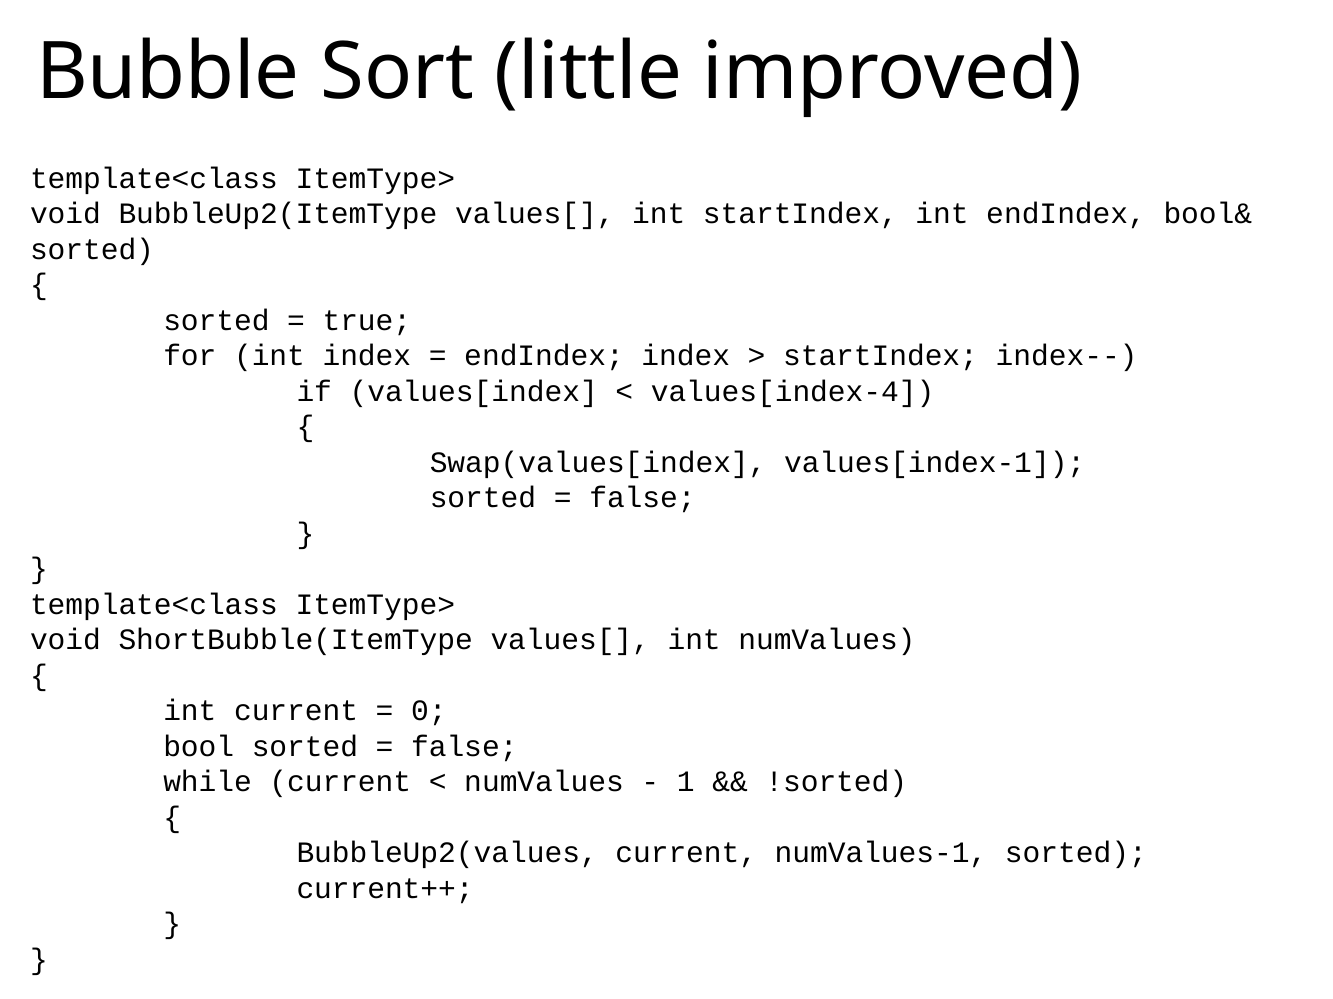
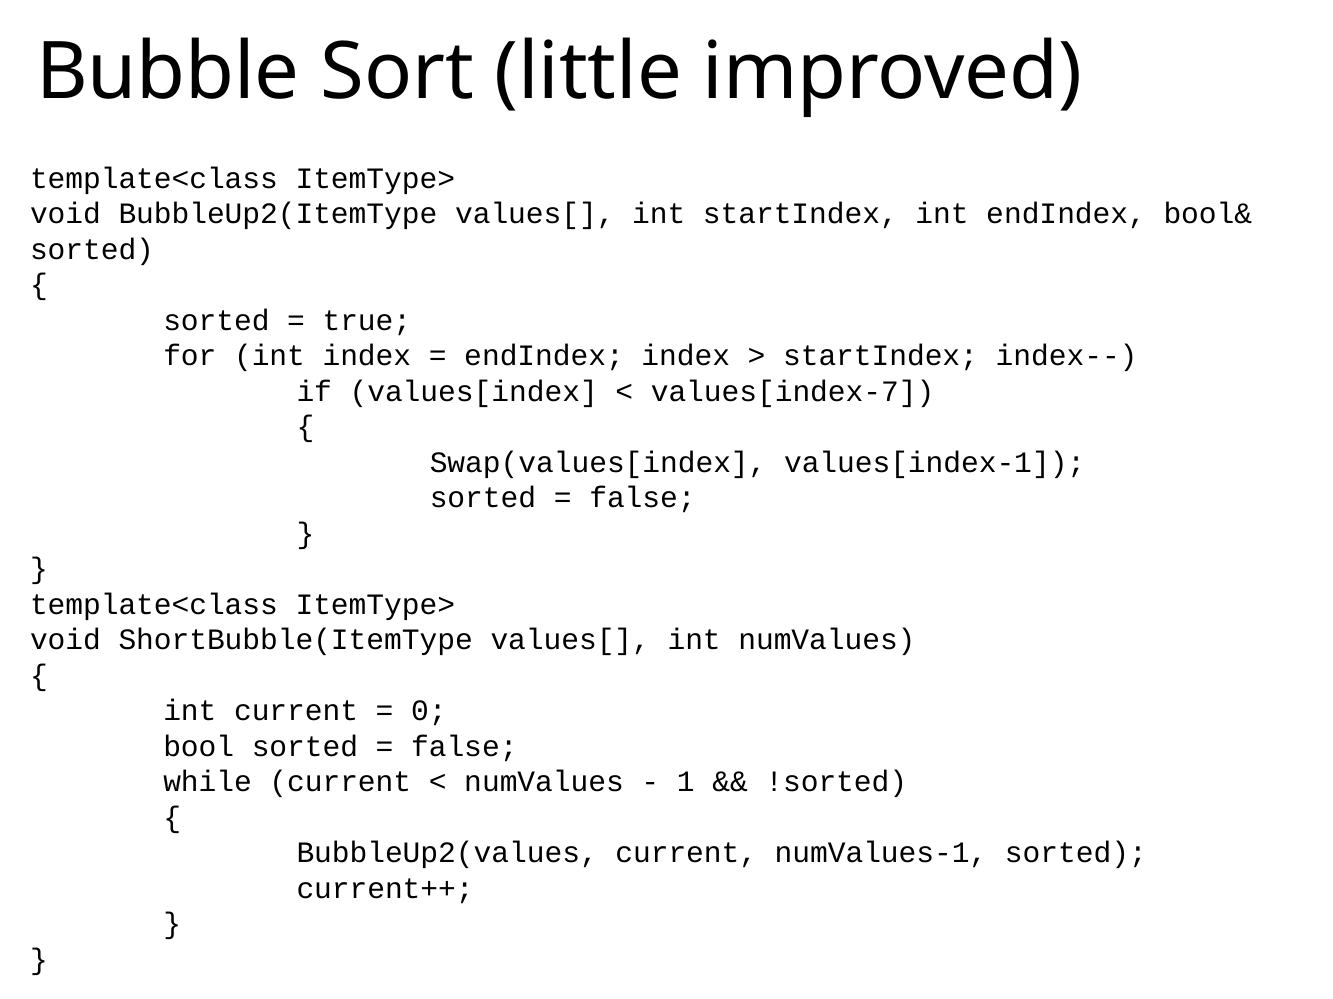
values[index-4: values[index-4 -> values[index-7
